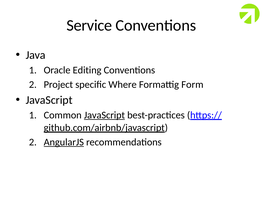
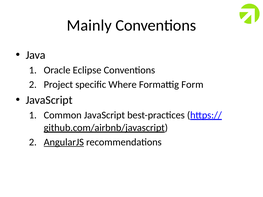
Service: Service -> Mainly
Editing: Editing -> Eclipse
JavaScript at (104, 115) underline: present -> none
